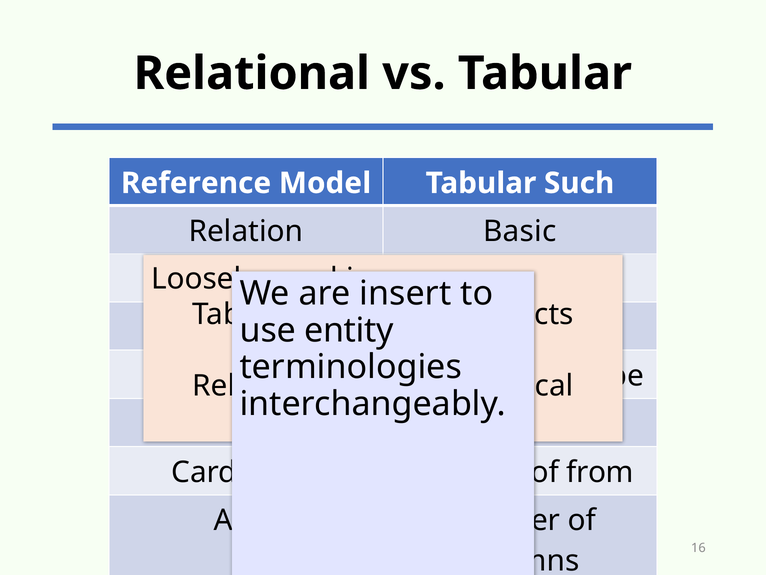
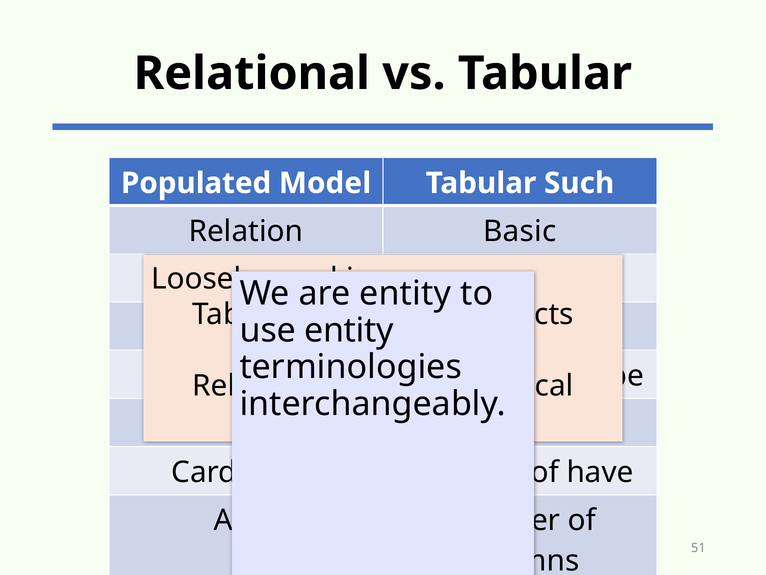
Reference: Reference -> Populated
insert at (405, 293): insert -> entity
from: from -> have
16: 16 -> 51
